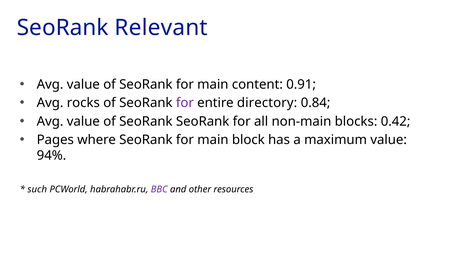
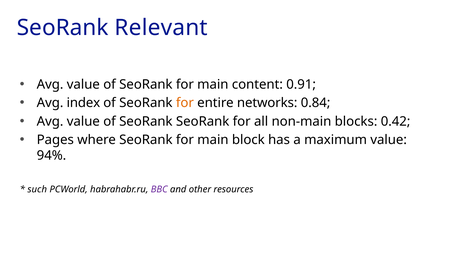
rocks: rocks -> index
for at (185, 103) colour: purple -> orange
directory: directory -> networks
